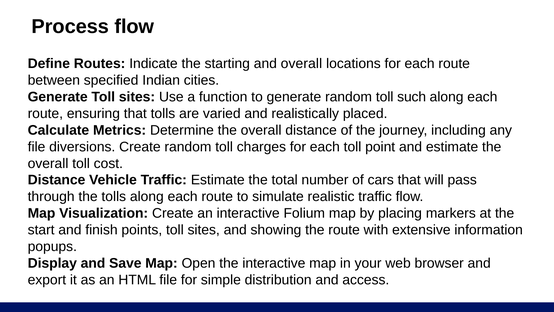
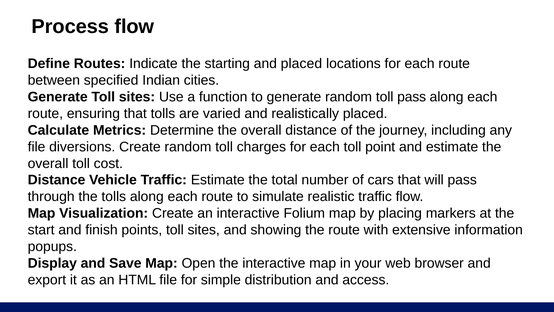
and overall: overall -> placed
toll such: such -> pass
